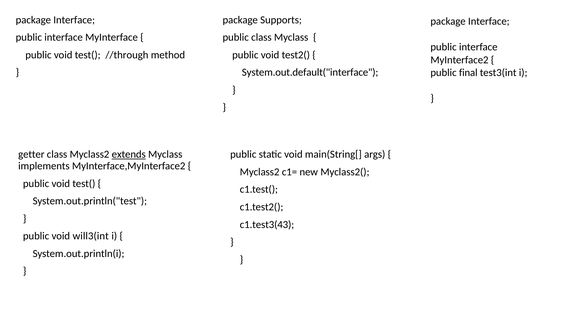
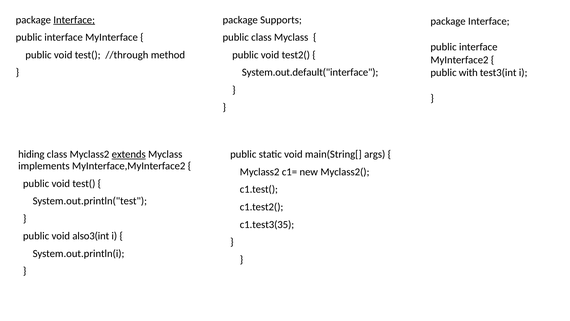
Interface at (74, 20) underline: none -> present
final: final -> with
getter: getter -> hiding
c1.test3(43: c1.test3(43 -> c1.test3(35
will3(int: will3(int -> also3(int
